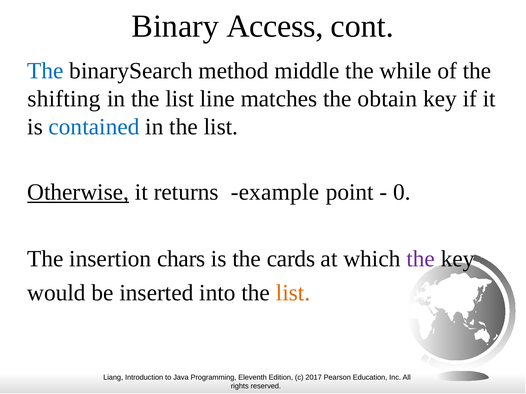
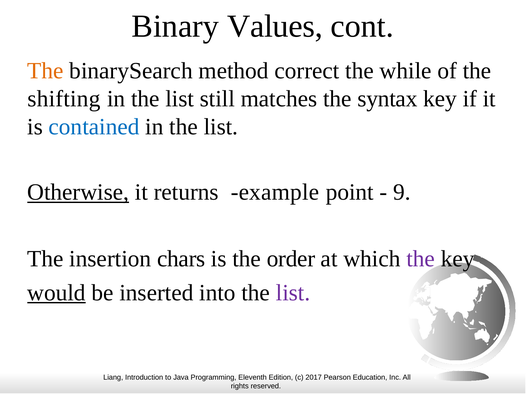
Access: Access -> Values
The at (45, 71) colour: blue -> orange
middle: middle -> correct
line: line -> still
obtain: obtain -> syntax
0: 0 -> 9
cards: cards -> order
would underline: none -> present
list at (293, 293) colour: orange -> purple
